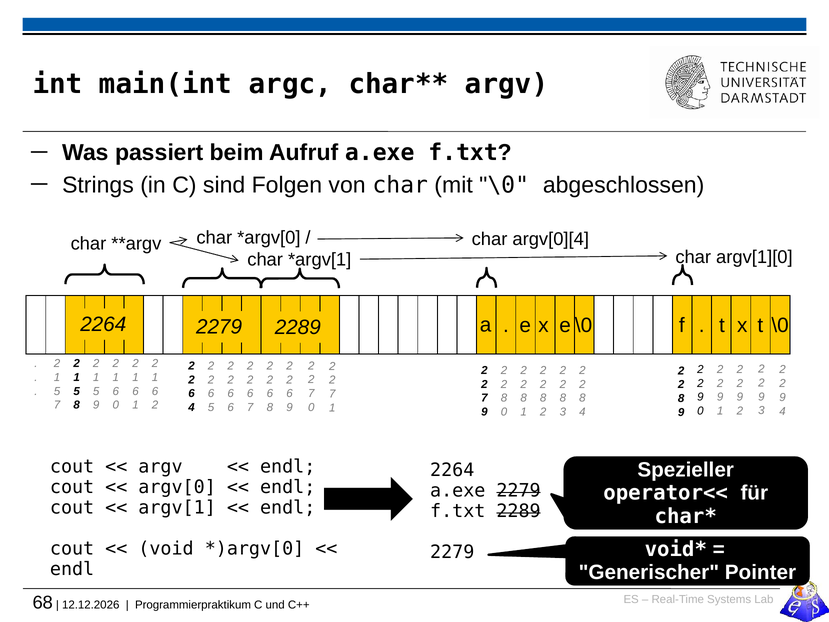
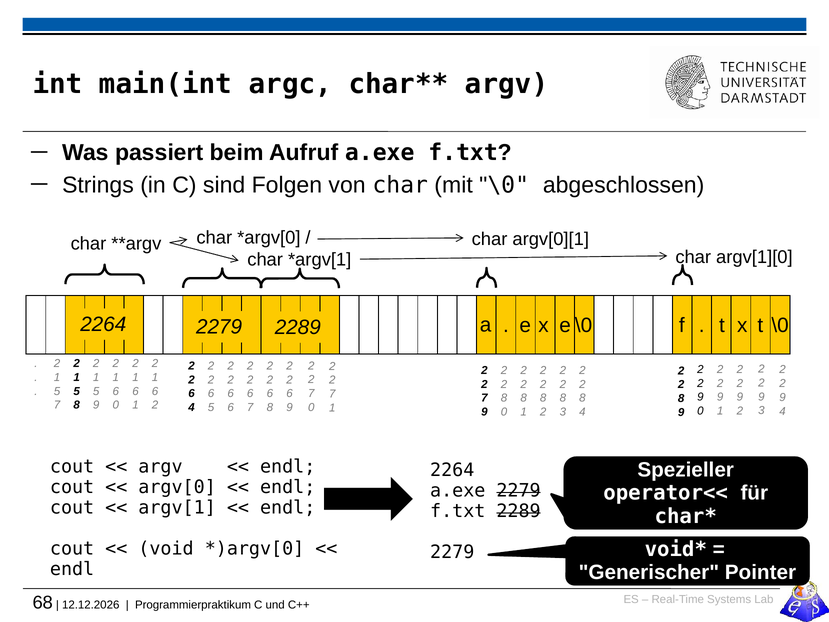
argv[0][4: argv[0][4 -> argv[0][1
